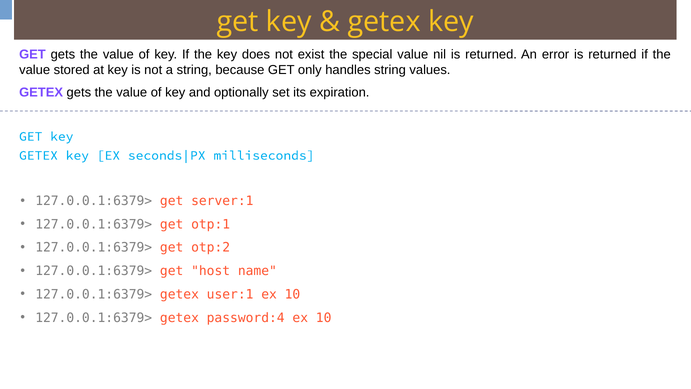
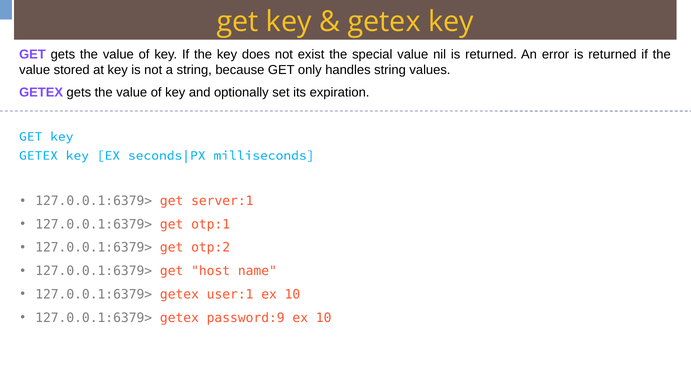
password:4: password:4 -> password:9
